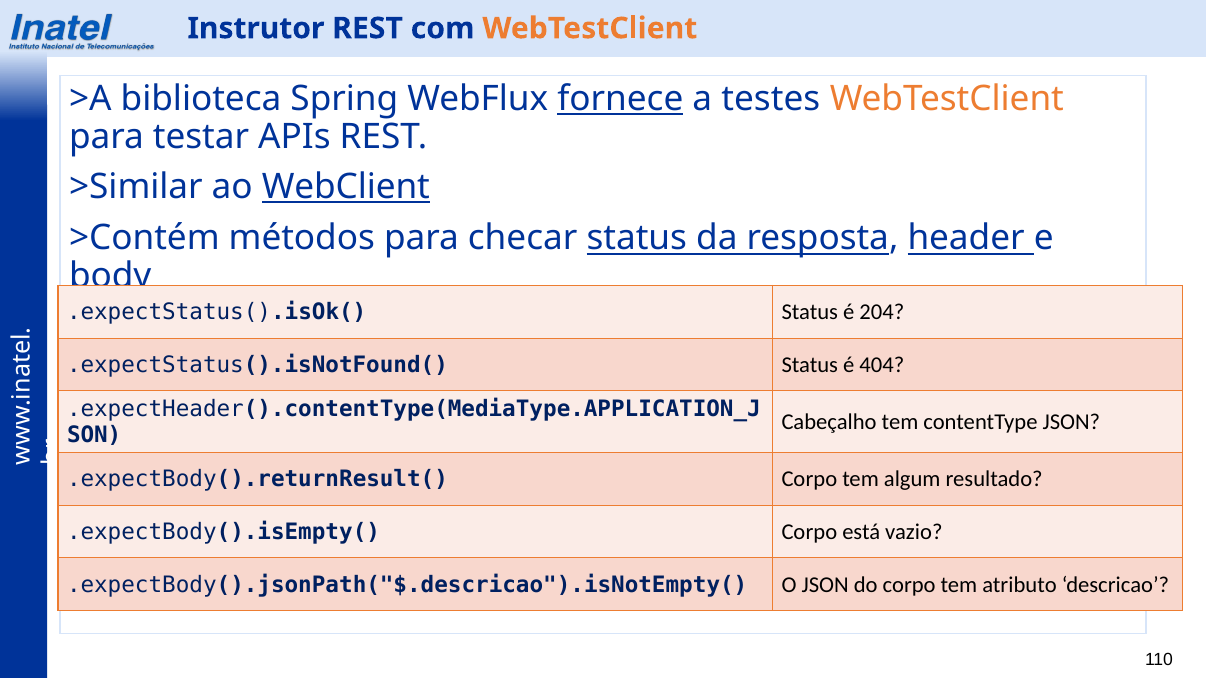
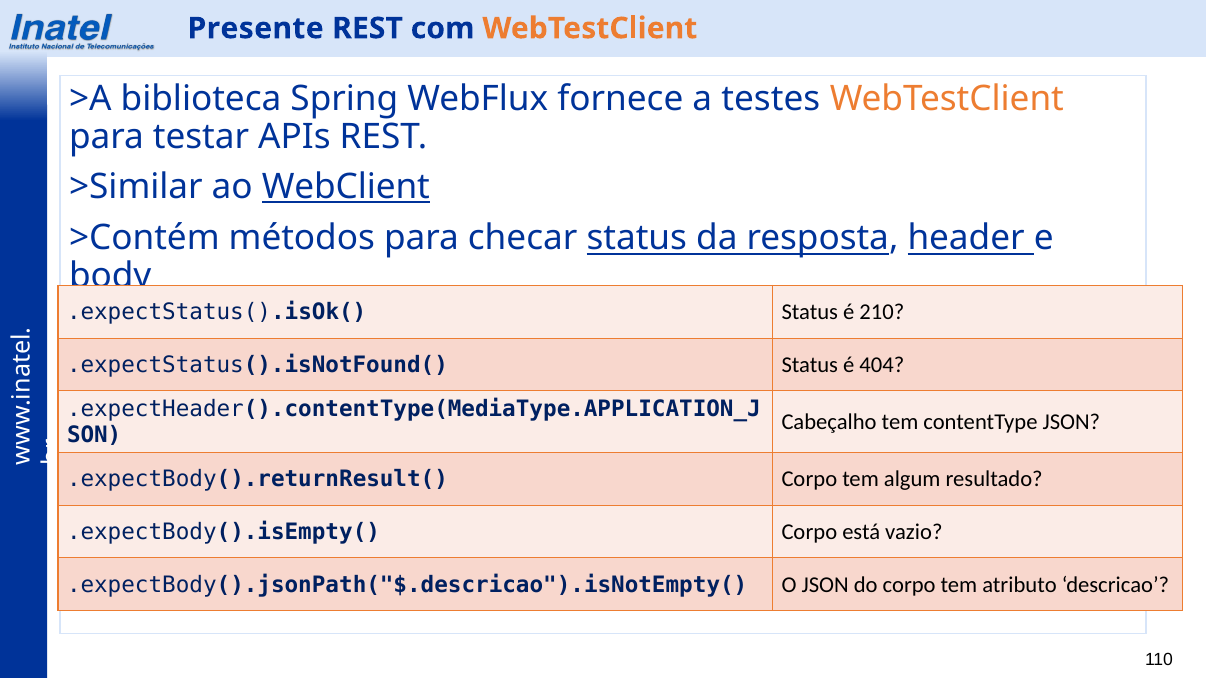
Instrutor: Instrutor -> Presente
fornece underline: present -> none
204: 204 -> 210
